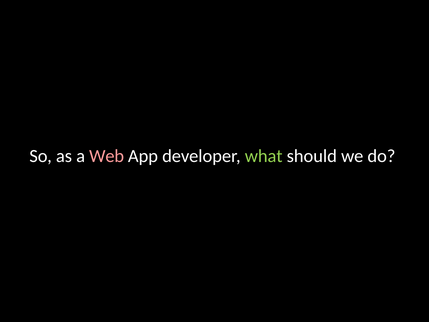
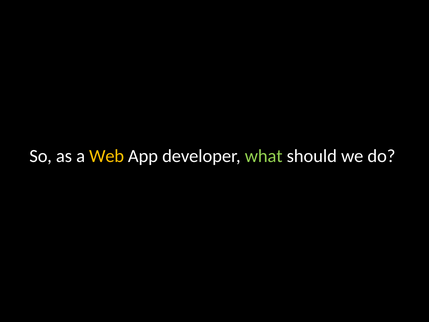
Web colour: pink -> yellow
